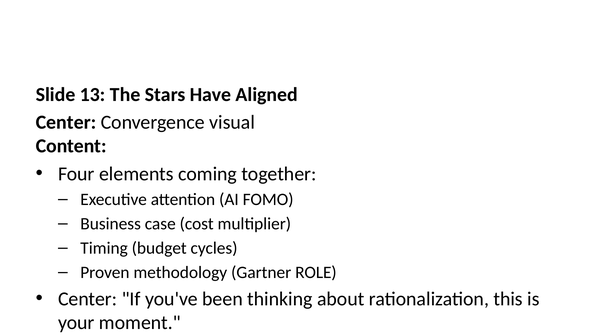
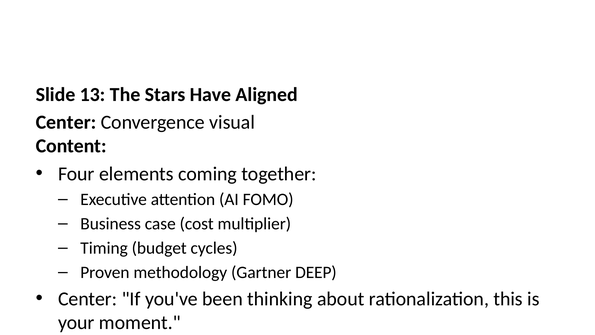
ROLE: ROLE -> DEEP
